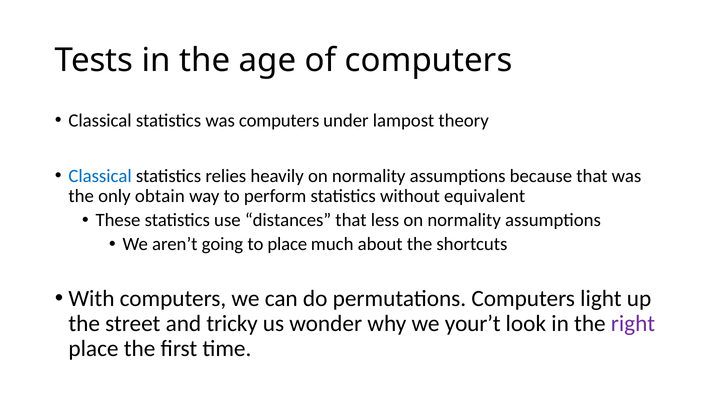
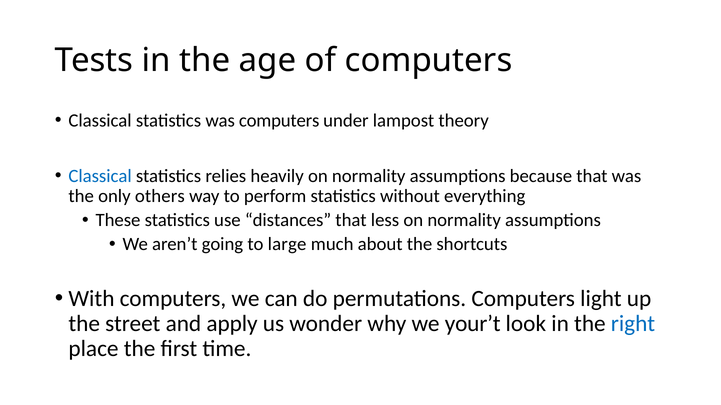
obtain: obtain -> others
equivalent: equivalent -> everything
to place: place -> large
tricky: tricky -> apply
right colour: purple -> blue
